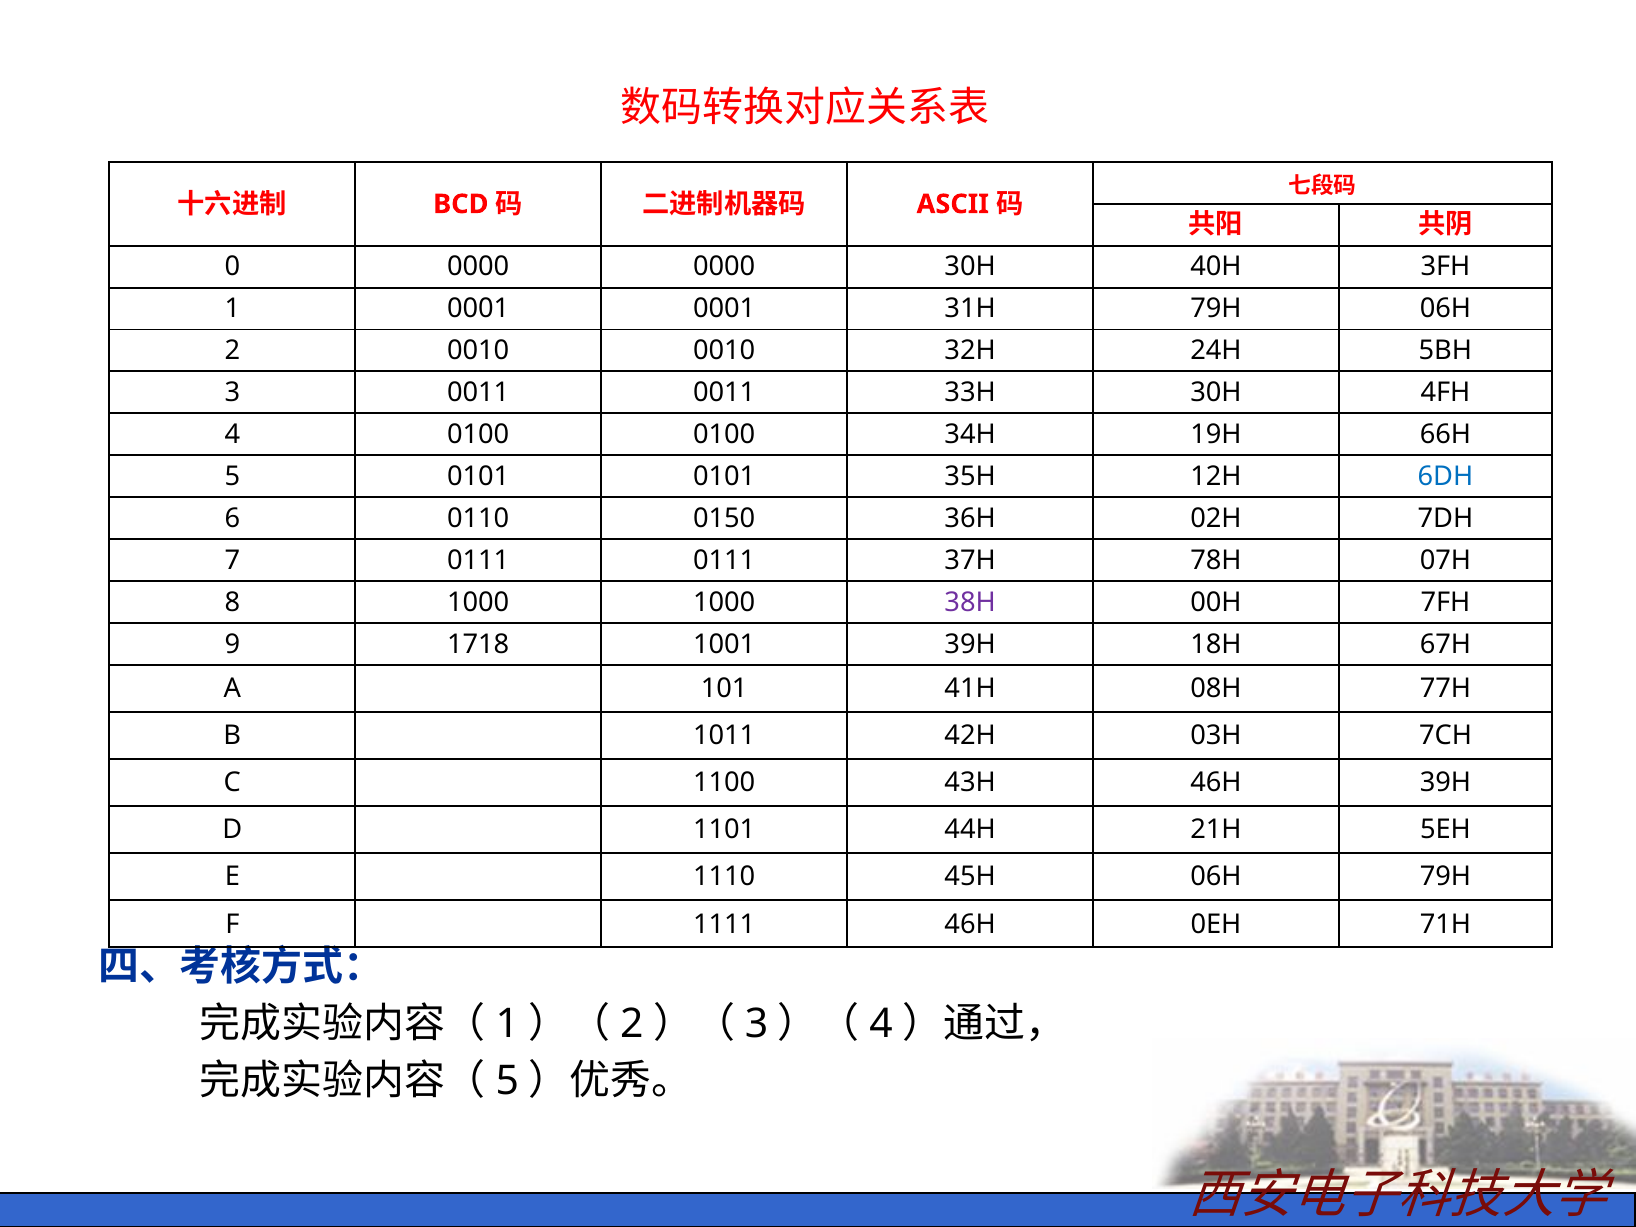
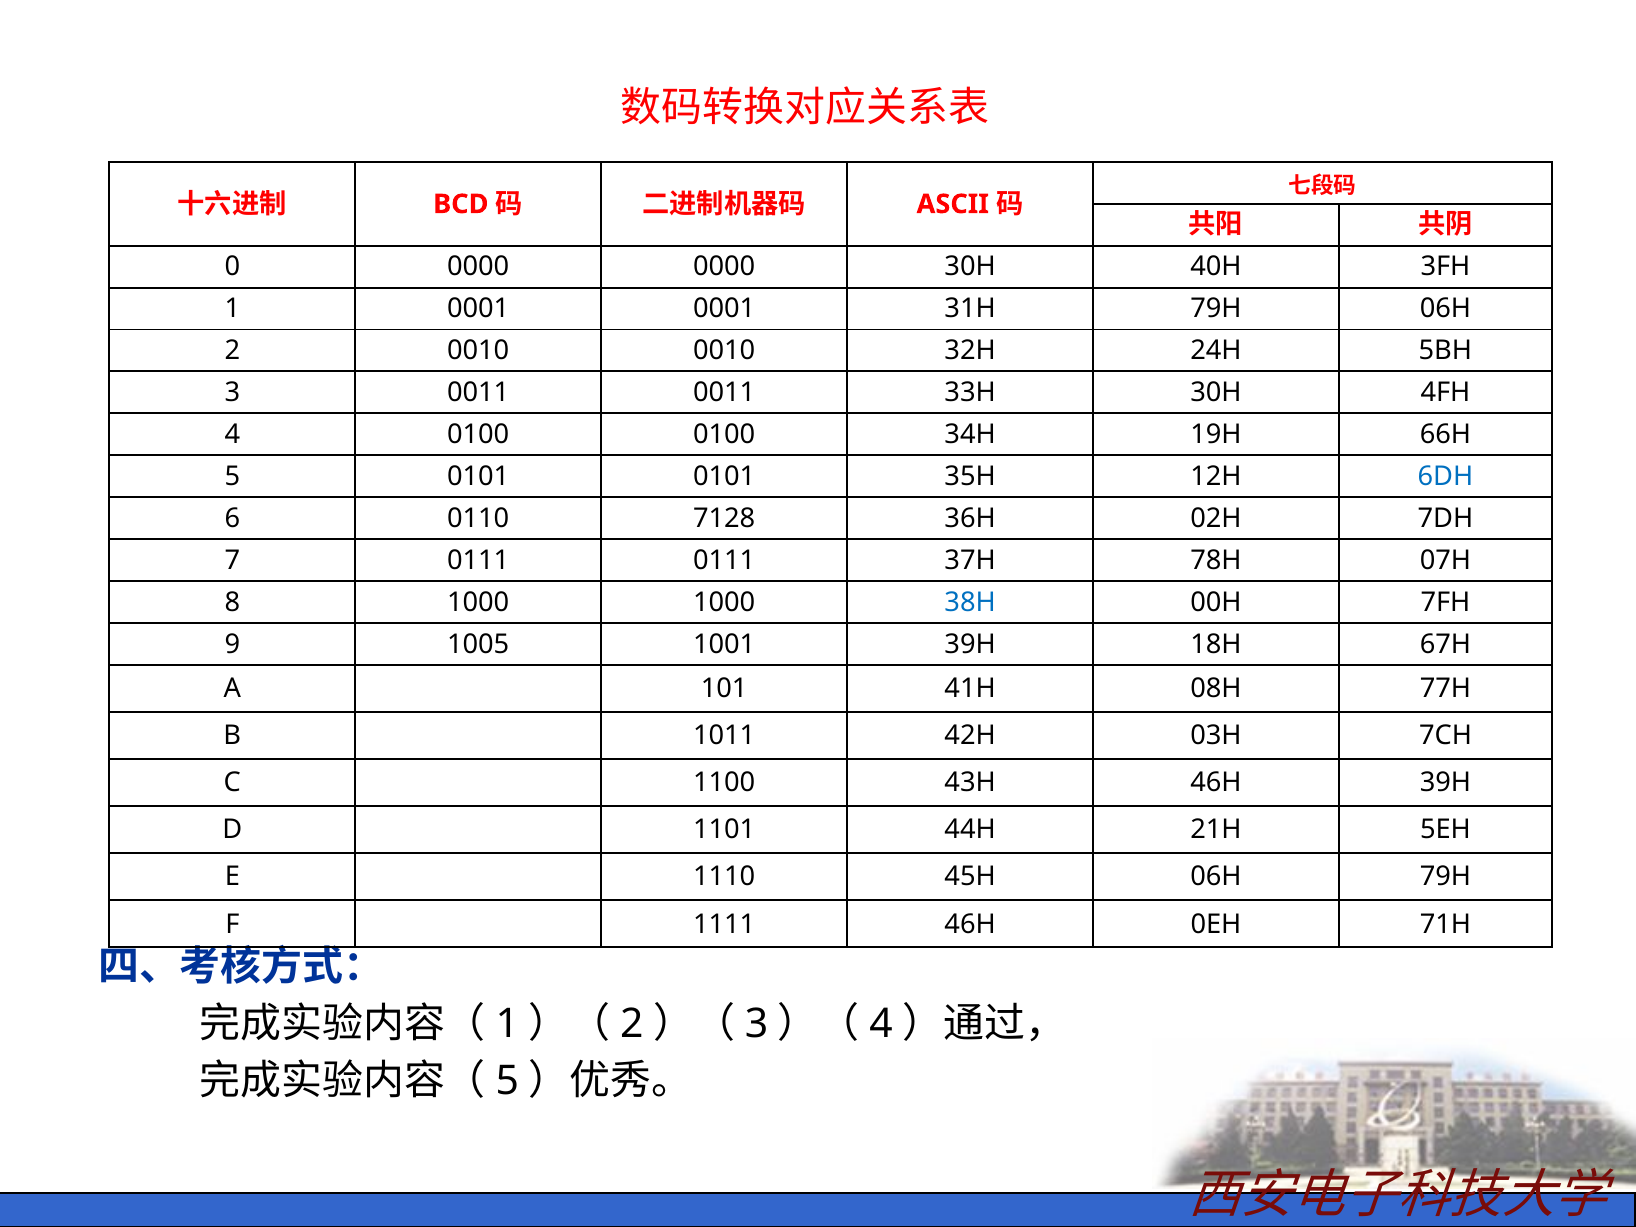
0150: 0150 -> 7128
38H colour: purple -> blue
1718: 1718 -> 1005
